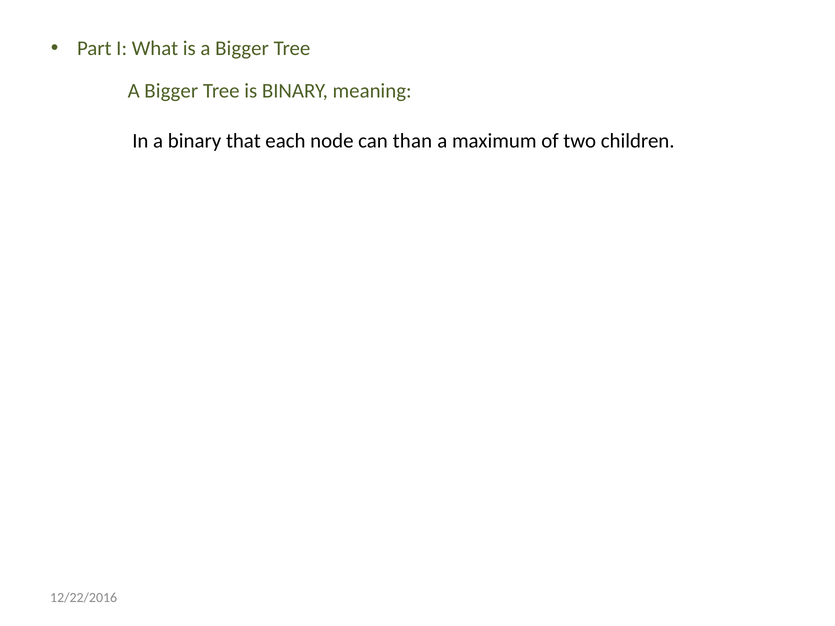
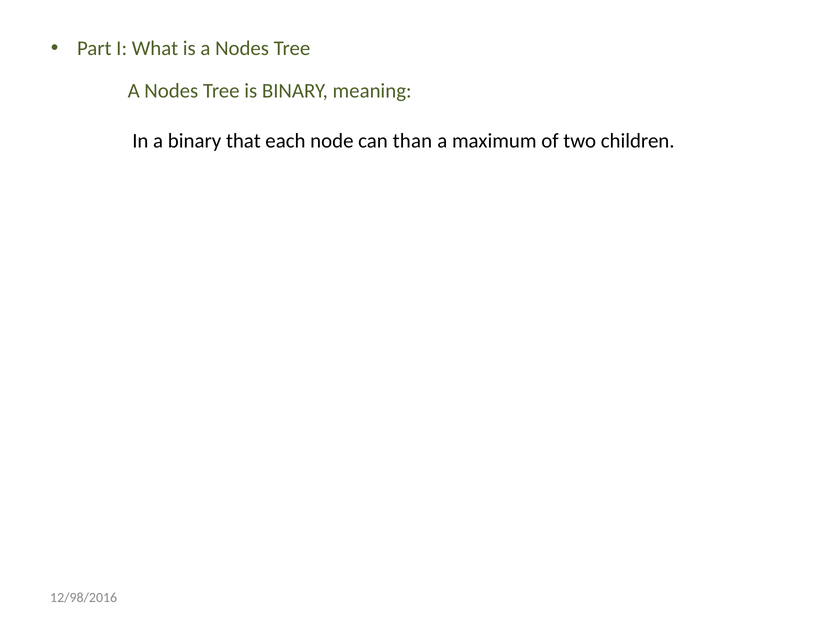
is a Bigger: Bigger -> Nodes
Bigger at (171, 91): Bigger -> Nodes
12/22/2016: 12/22/2016 -> 12/98/2016
